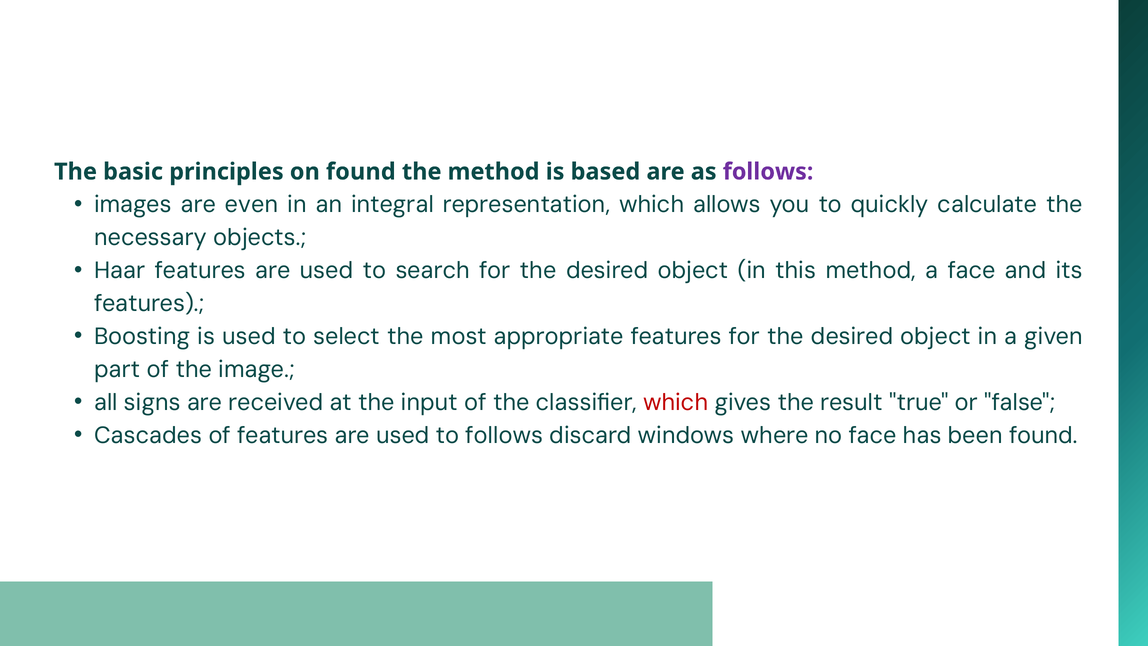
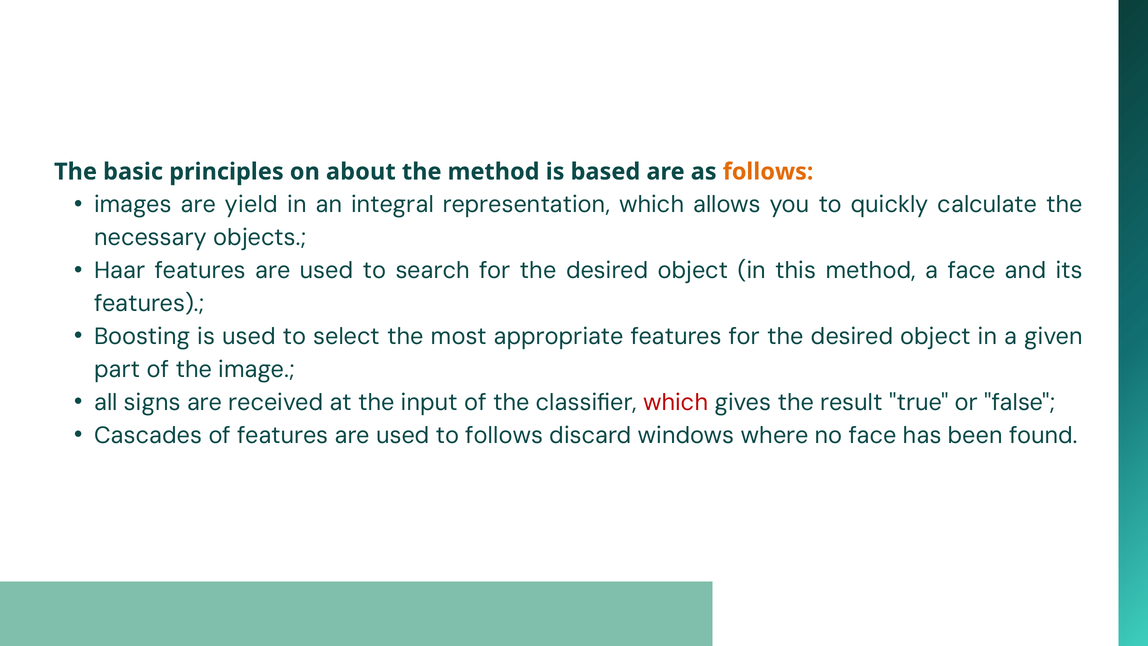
on found: found -> about
follows at (768, 172) colour: purple -> orange
even: even -> yield
